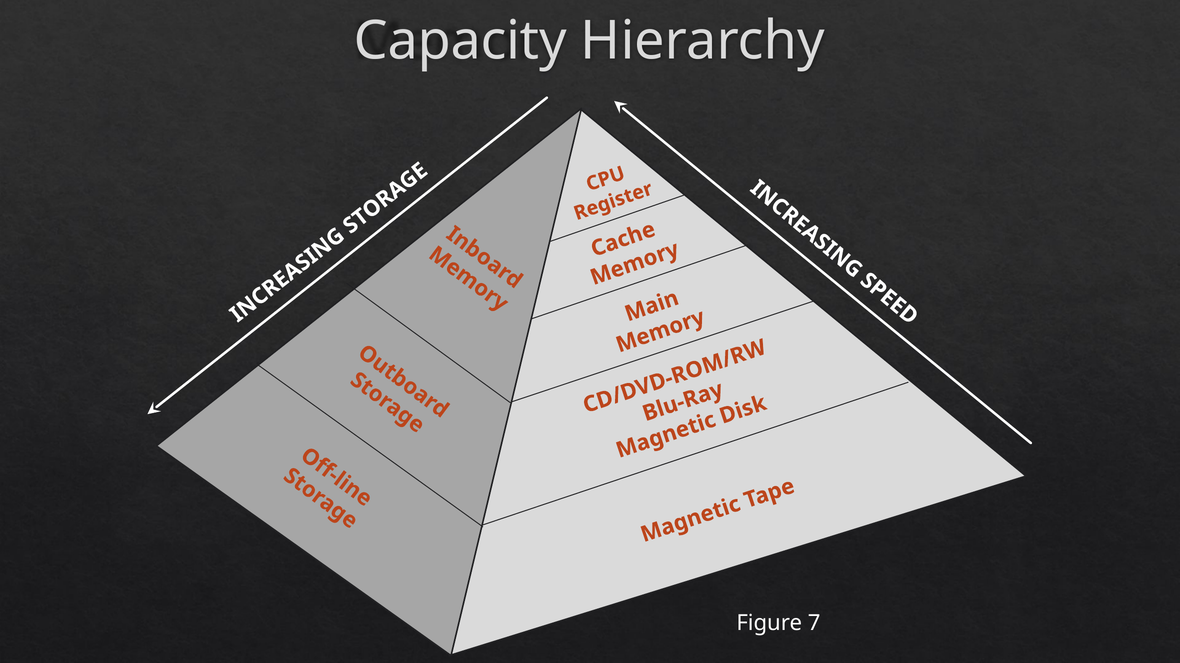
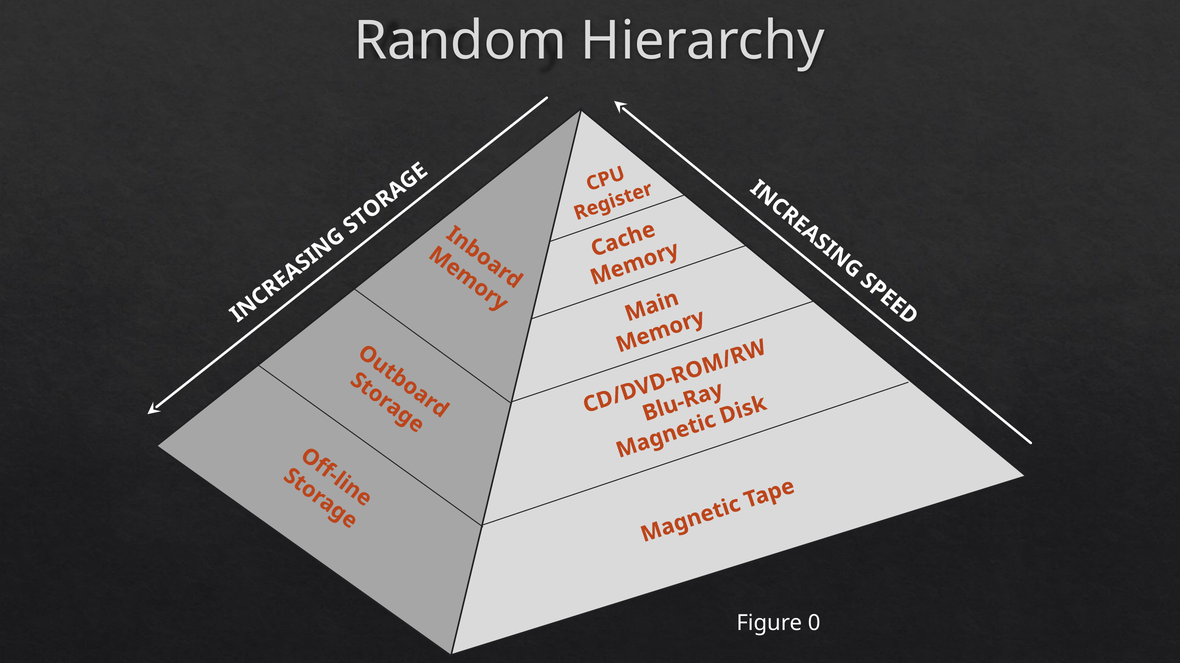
Capacity: Capacity -> Random
7: 7 -> 0
